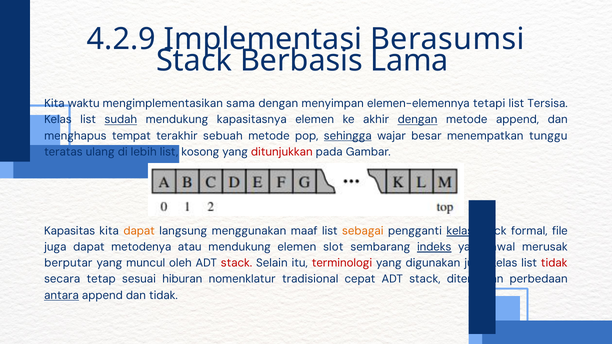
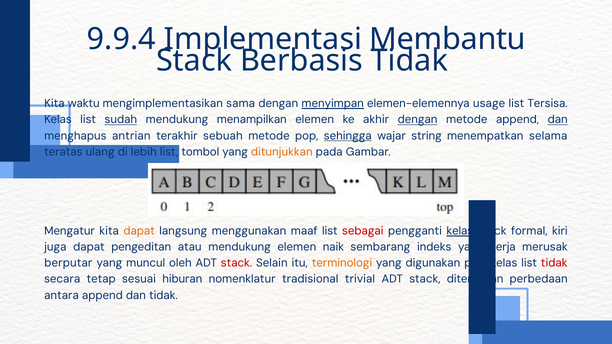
4.2.9: 4.2.9 -> 9.9.4
Berasumsi: Berasumsi -> Membantu
Berbasis Lama: Lama -> Tidak
menyimpan underline: none -> present
tetapi: tetapi -> usage
kapasitasnya: kapasitasnya -> menampilkan
dan at (558, 120) underline: none -> present
tempat: tempat -> antrian
besar: besar -> string
tunggu: tunggu -> selama
kosong: kosong -> tombol
ditunjukkan colour: red -> orange
Kapasitas: Kapasitas -> Mengatur
sebagai colour: orange -> red
file: file -> kiri
metodenya: metodenya -> pengeditan
slot: slot -> naik
indeks underline: present -> none
awal: awal -> kerja
terminologi colour: red -> orange
digunakan juga: juga -> pola
cepat: cepat -> trivial
antara underline: present -> none
